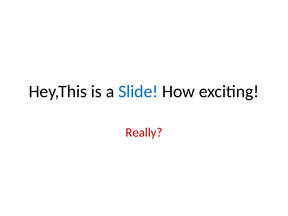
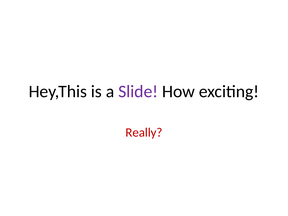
Slide colour: blue -> purple
